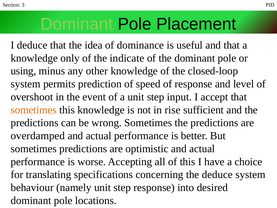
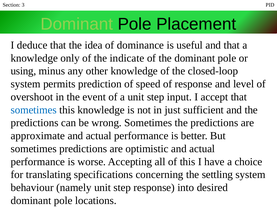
sometimes at (34, 110) colour: orange -> blue
rise: rise -> just
overdamped: overdamped -> approximate
the deduce: deduce -> settling
